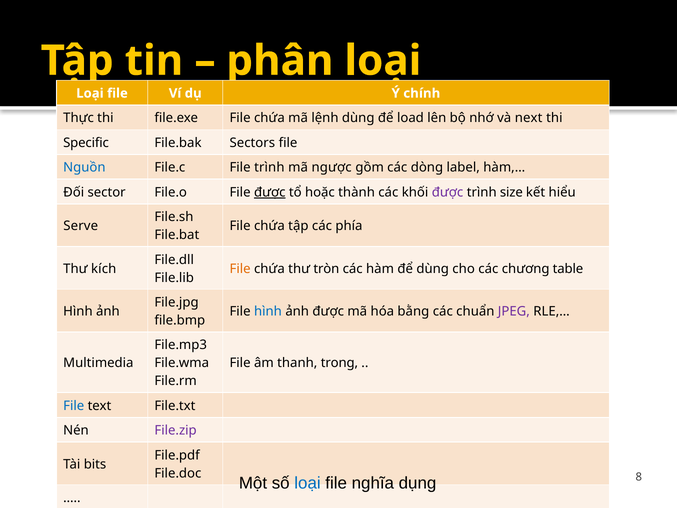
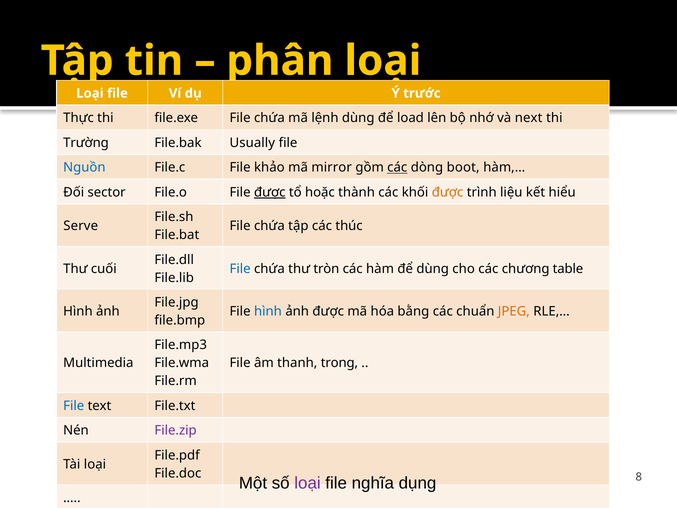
chính: chính -> trước
Specific: Specific -> Trường
Sectors: Sectors -> Usually
File trình: trình -> khảo
ngược: ngược -> mirror
các at (397, 167) underline: none -> present
label: label -> boot
được at (448, 192) colour: purple -> orange
size: size -> liệu
phía: phía -> thúc
kích: kích -> cuối
File at (240, 269) colour: orange -> blue
JPEG colour: purple -> orange
Tài bits: bits -> loại
loại at (308, 483) colour: blue -> purple
